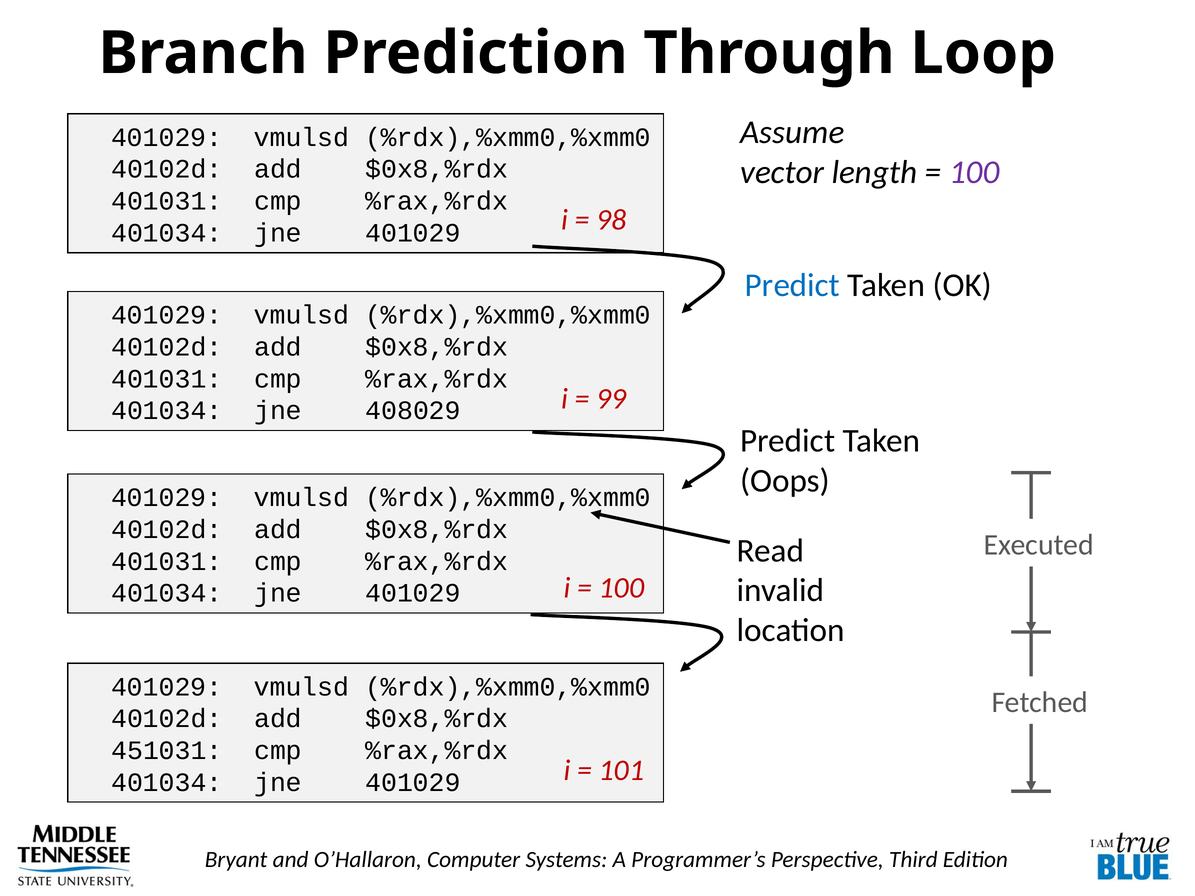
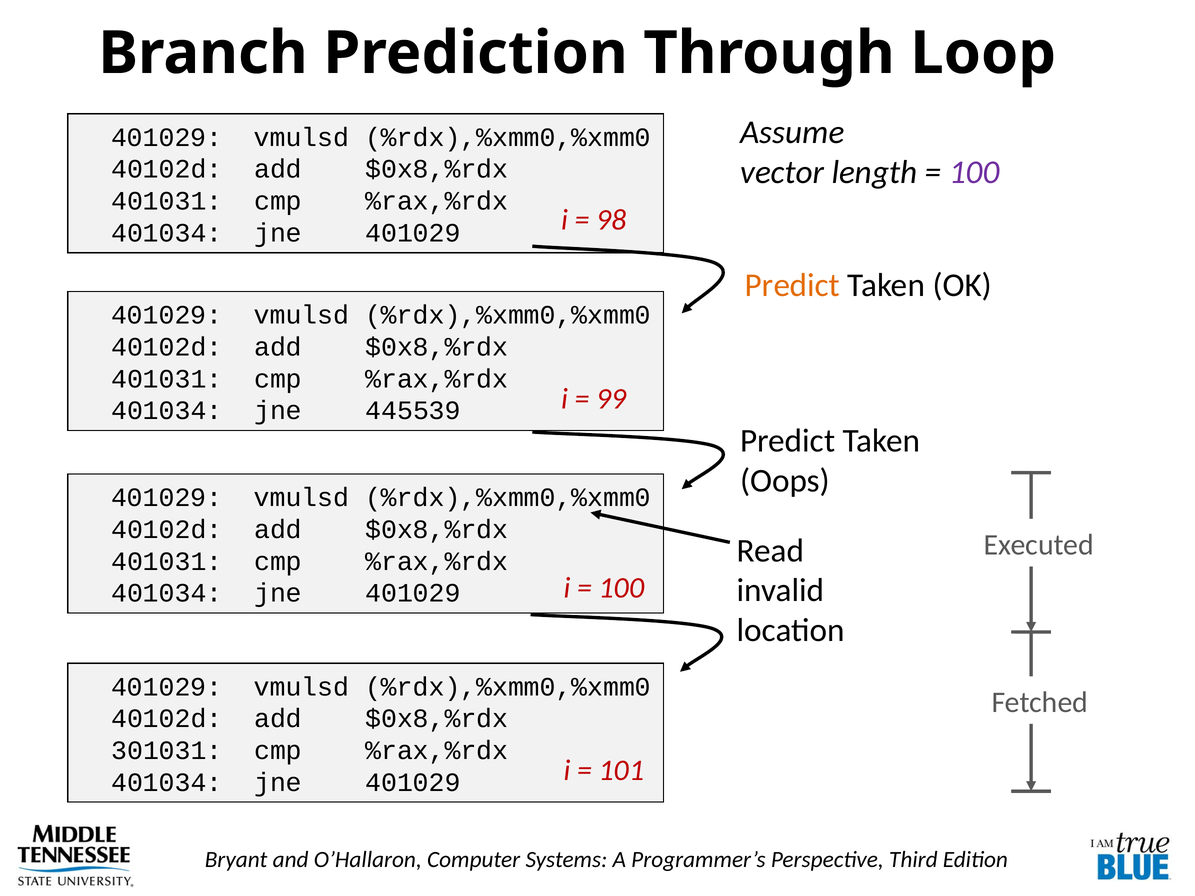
Predict at (792, 285) colour: blue -> orange
408029: 408029 -> 445539
451031: 451031 -> 301031
